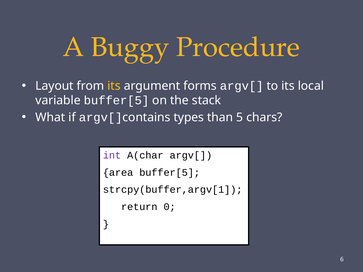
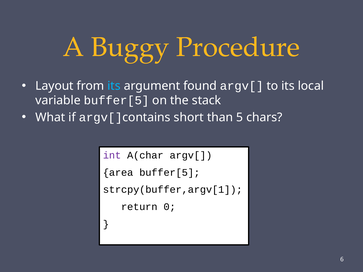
its at (114, 86) colour: yellow -> light blue
forms: forms -> found
types: types -> short
